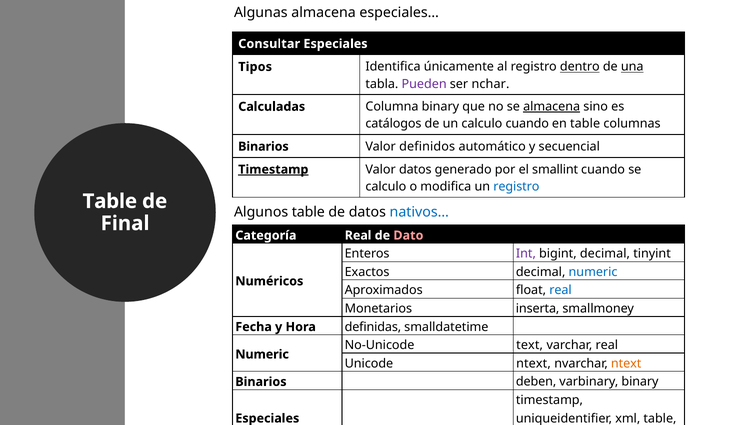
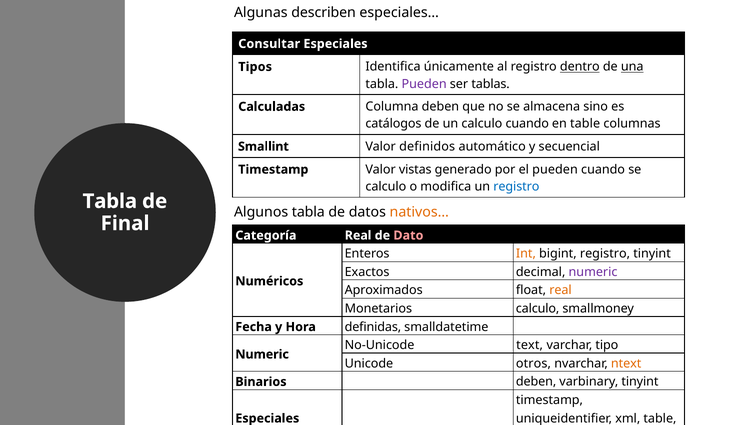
Algunas almacena: almacena -> describen
nchar: nchar -> tablas
Columna binary: binary -> deben
almacena at (552, 107) underline: present -> none
Binarios at (263, 147): Binarios -> Smallint
Timestamp at (273, 170) underline: present -> none
Valor datos: datos -> vistas
el smallint: smallint -> pueden
Table at (110, 201): Table -> Tabla
Algunos table: table -> tabla
nativos… colour: blue -> orange
Int colour: purple -> orange
bigint decimal: decimal -> registro
numeric at (593, 272) colour: blue -> purple
real at (560, 291) colour: blue -> orange
Monetarios inserta: inserta -> calculo
varchar real: real -> tipo
Unicode ntext: ntext -> otros
varbinary binary: binary -> tinyint
